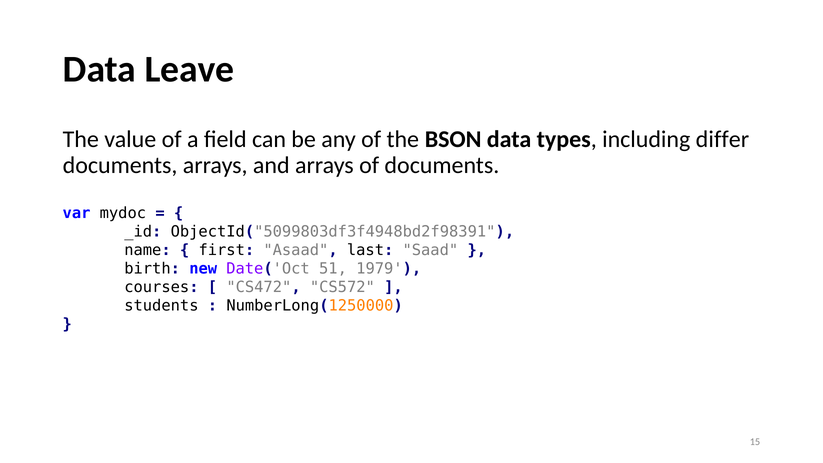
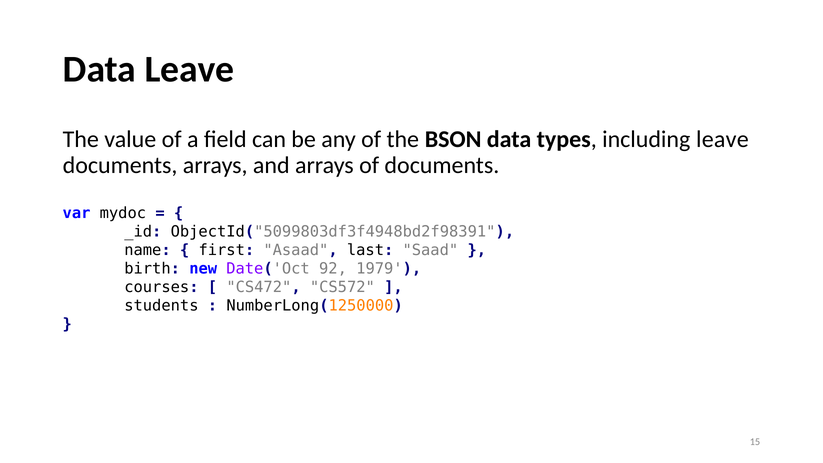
including differ: differ -> leave
51: 51 -> 92
